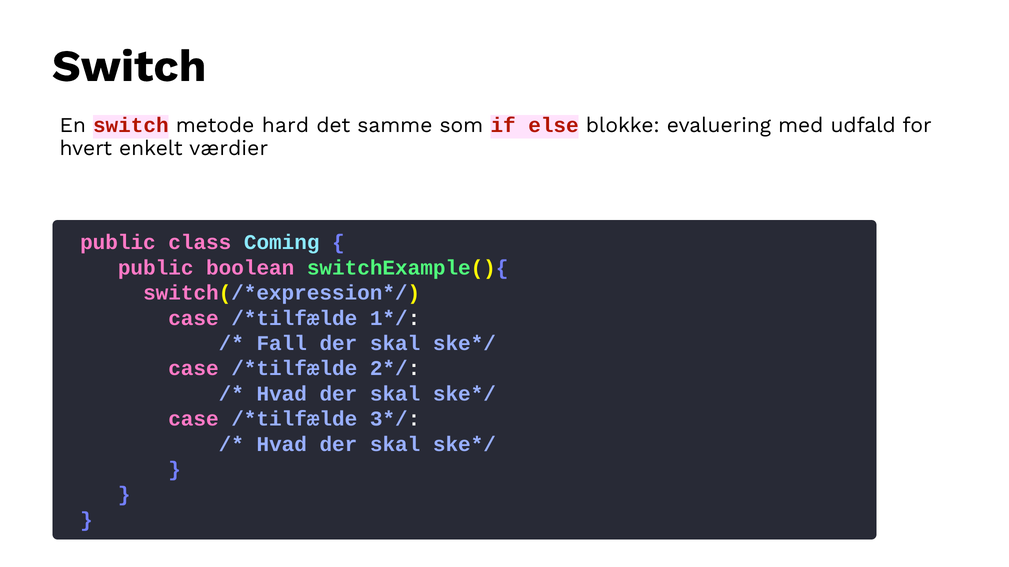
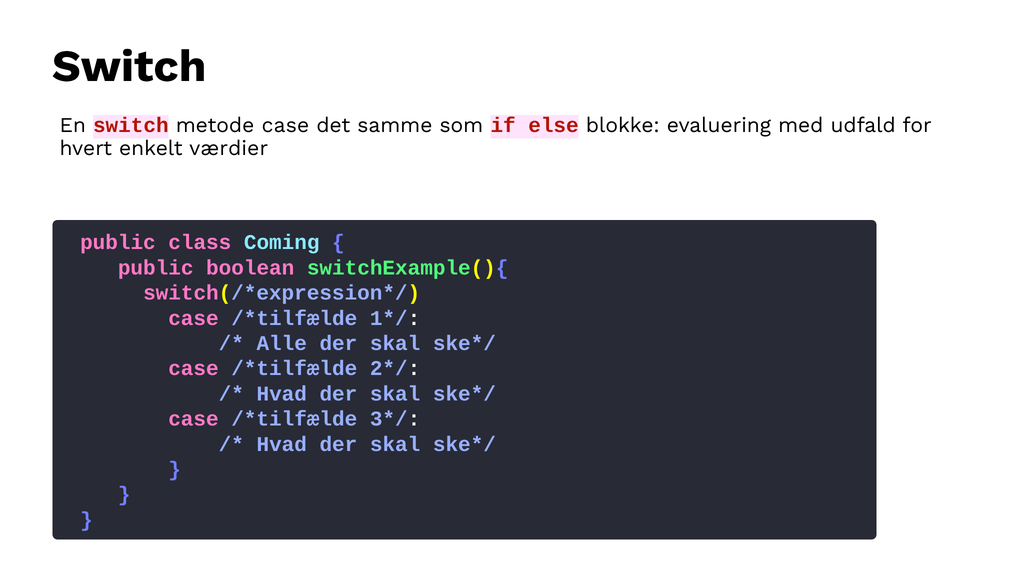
metode hard: hard -> case
Fall: Fall -> Alle
